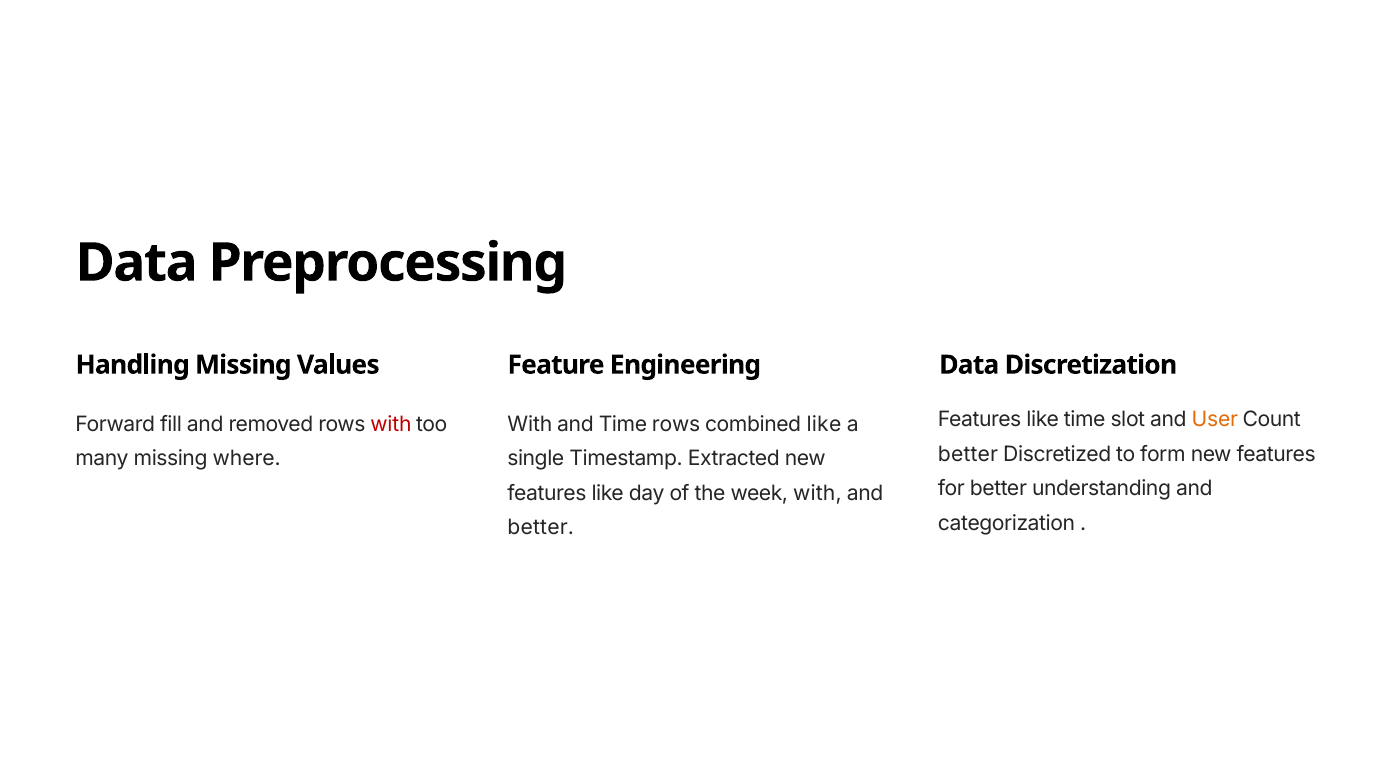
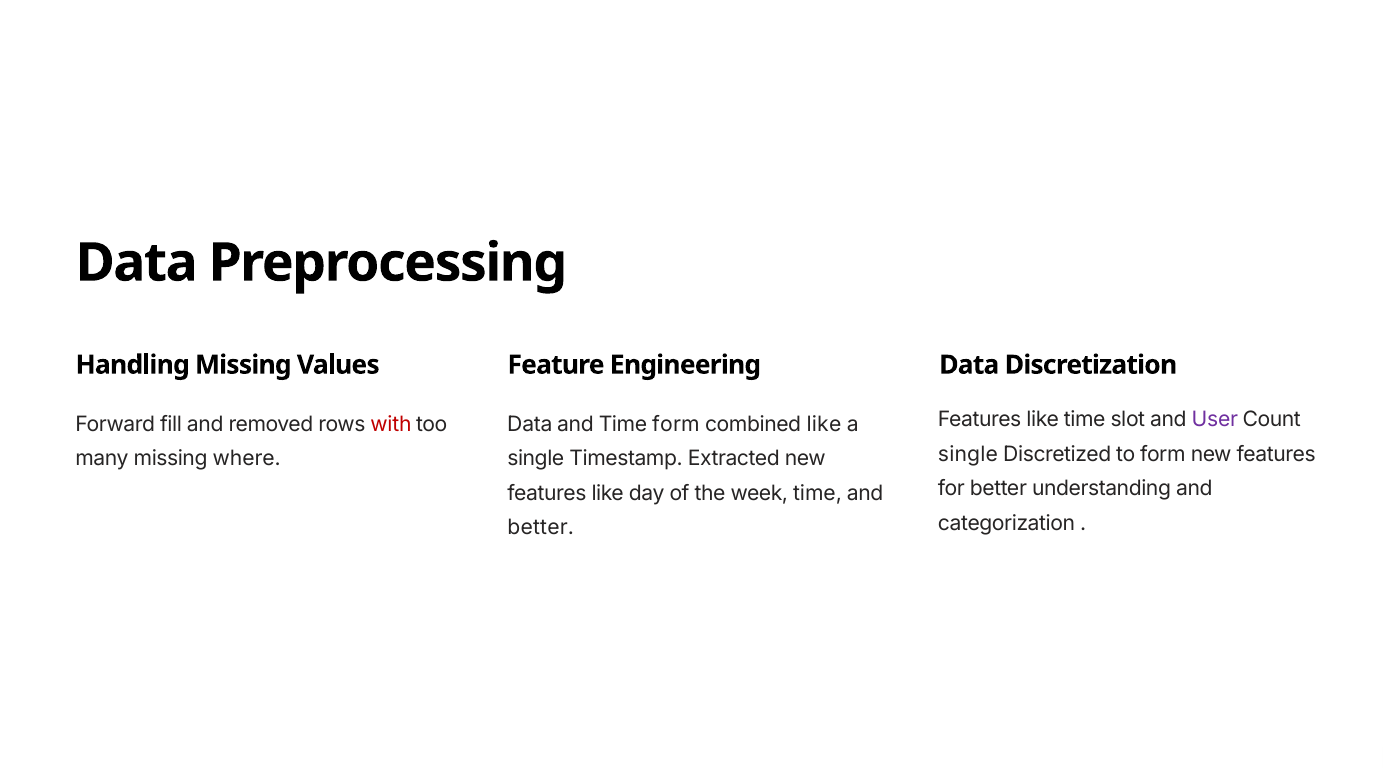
User colour: orange -> purple
With at (530, 424): With -> Data
Time rows: rows -> form
better at (968, 454): better -> single
week with: with -> time
